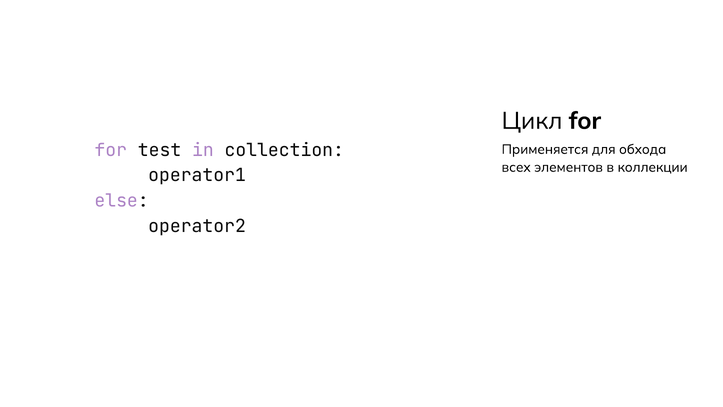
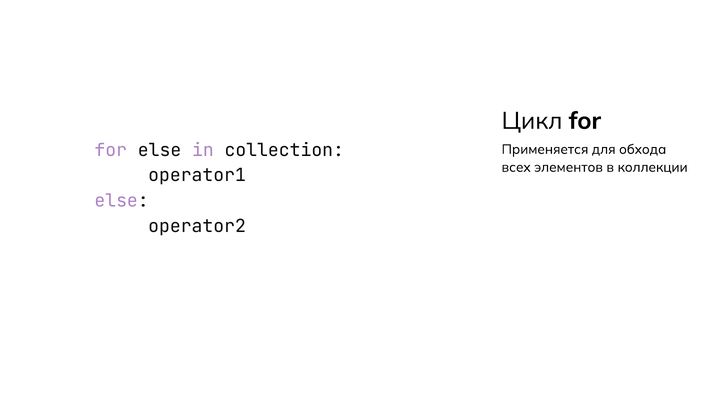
for test: test -> else
